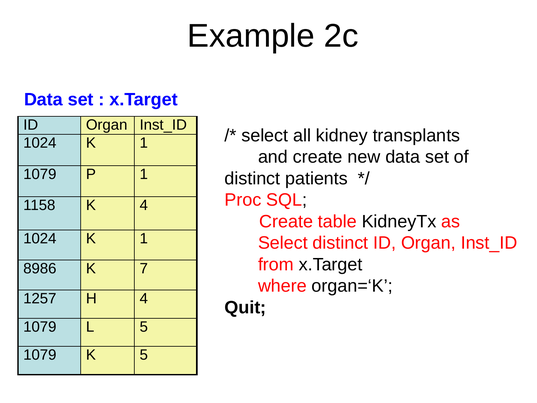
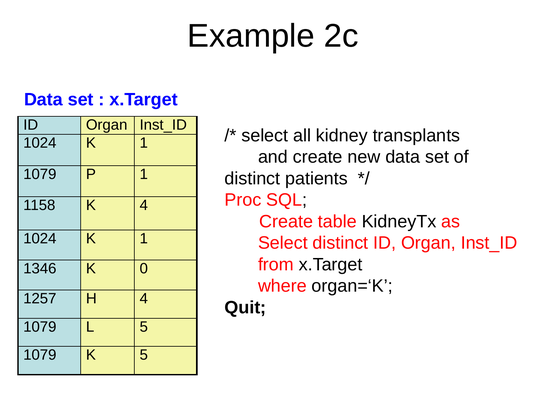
8986: 8986 -> 1346
7: 7 -> 0
